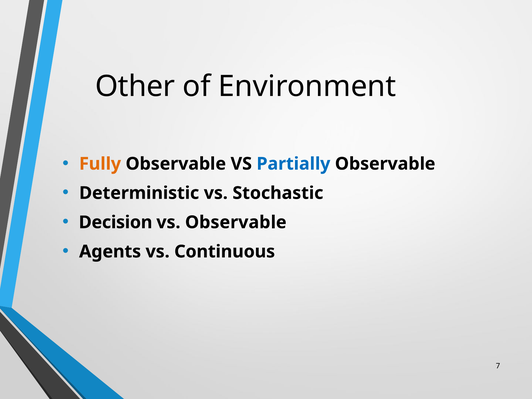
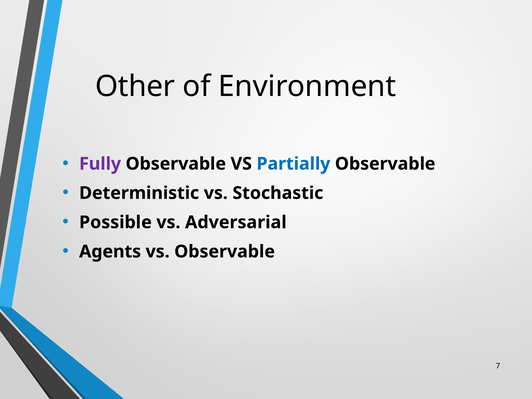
Fully colour: orange -> purple
Decision: Decision -> Possible
vs Observable: Observable -> Adversarial
vs Continuous: Continuous -> Observable
